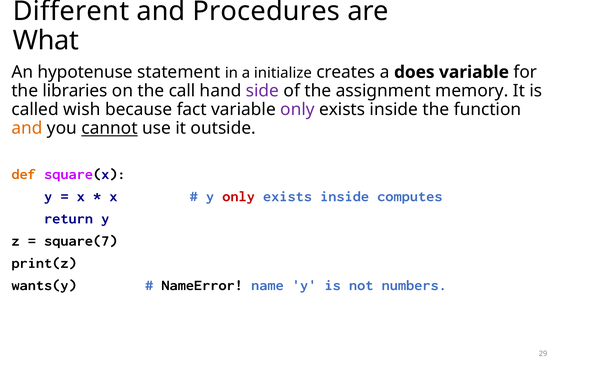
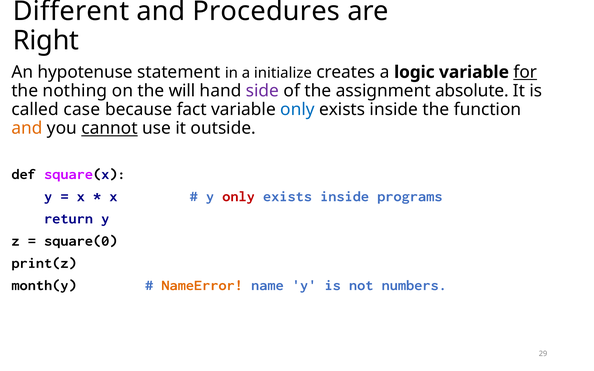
What: What -> Right
does: does -> logic
for underline: none -> present
libraries: libraries -> nothing
call: call -> will
memory: memory -> absolute
wish: wish -> case
only at (298, 110) colour: purple -> blue
def colour: orange -> black
computes: computes -> programs
square(7: square(7 -> square(0
wants(y: wants(y -> month(y
NameError colour: black -> orange
